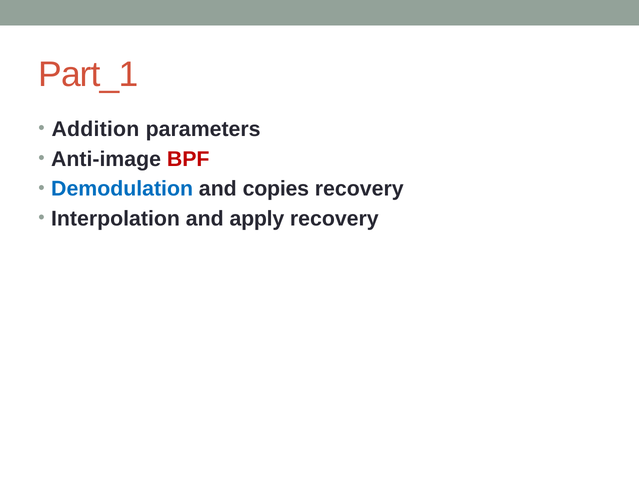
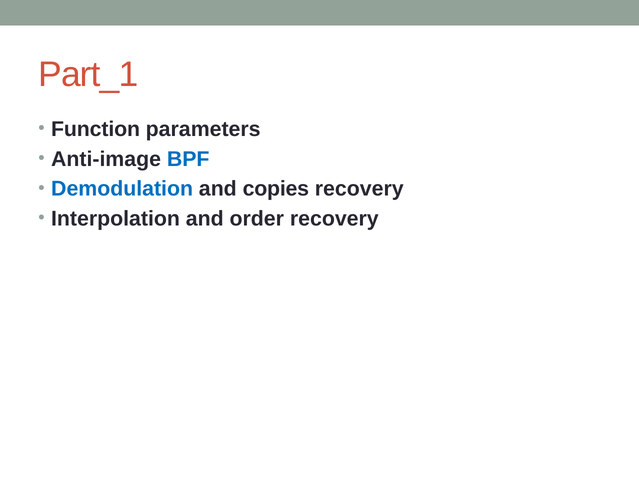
Addition: Addition -> Function
BPF colour: red -> blue
apply: apply -> order
